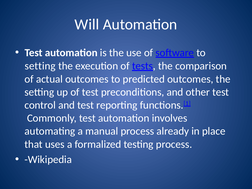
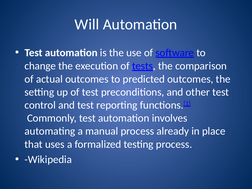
setting at (40, 66): setting -> change
